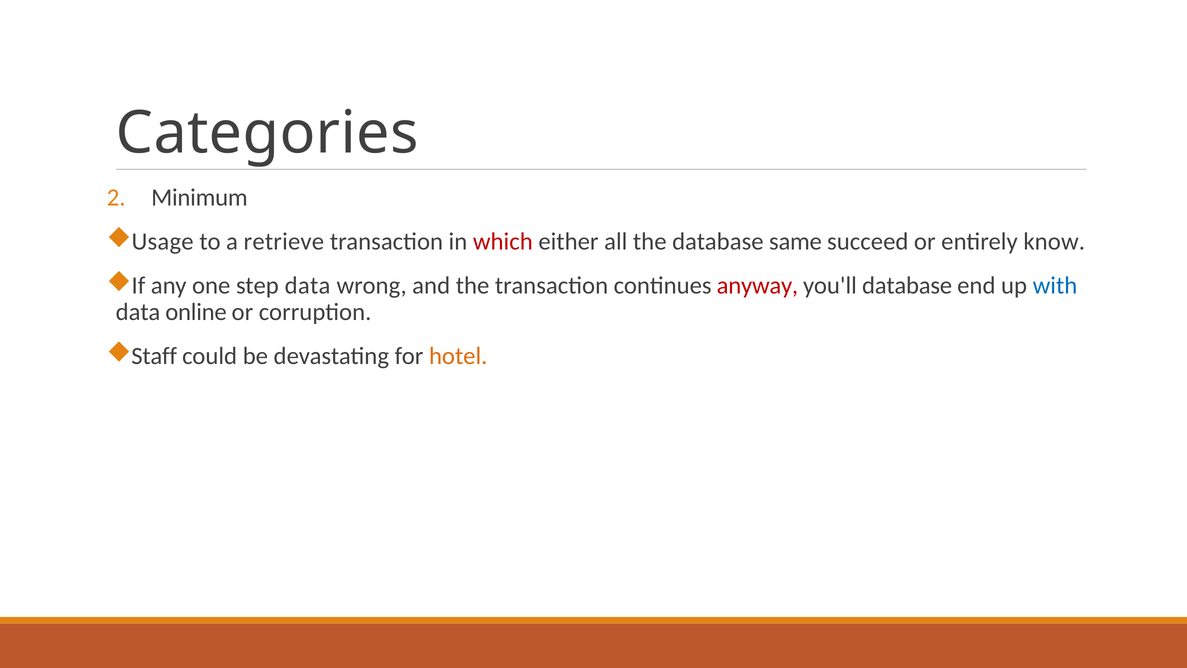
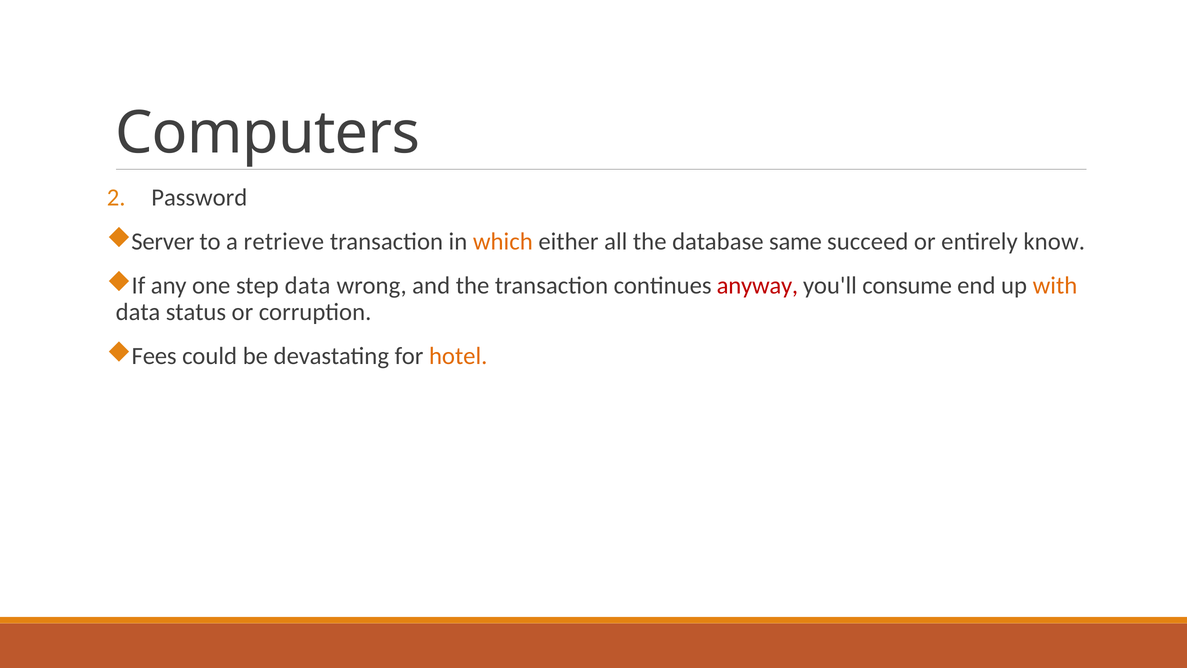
Categories: Categories -> Computers
Minimum: Minimum -> Password
Usage: Usage -> Server
which colour: red -> orange
you'll database: database -> consume
with colour: blue -> orange
online: online -> status
Staff: Staff -> Fees
